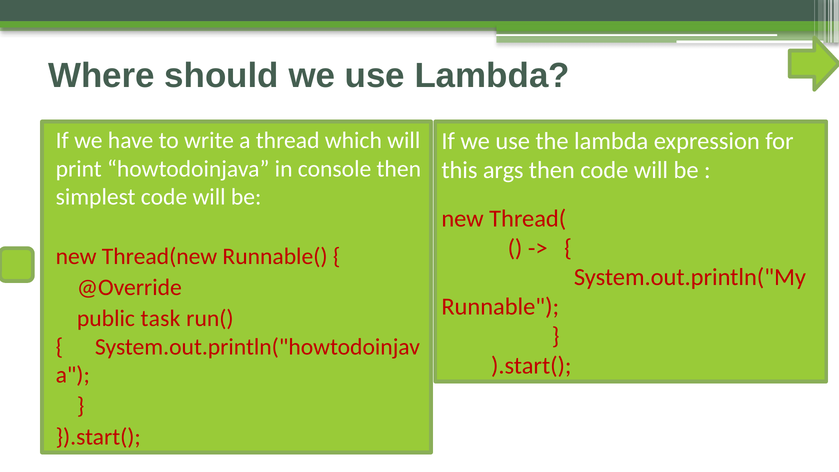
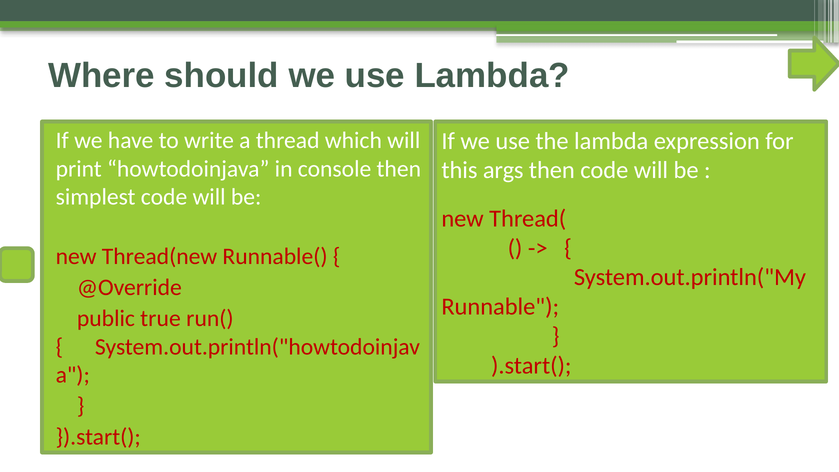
task: task -> true
